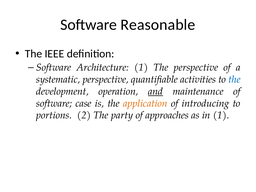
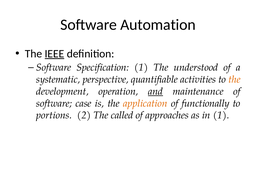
Reasonable: Reasonable -> Automation
IEEE underline: none -> present
Architecture: Architecture -> Specification
The perspective: perspective -> understood
the at (235, 79) colour: blue -> orange
introducing: introducing -> functionally
party: party -> called
